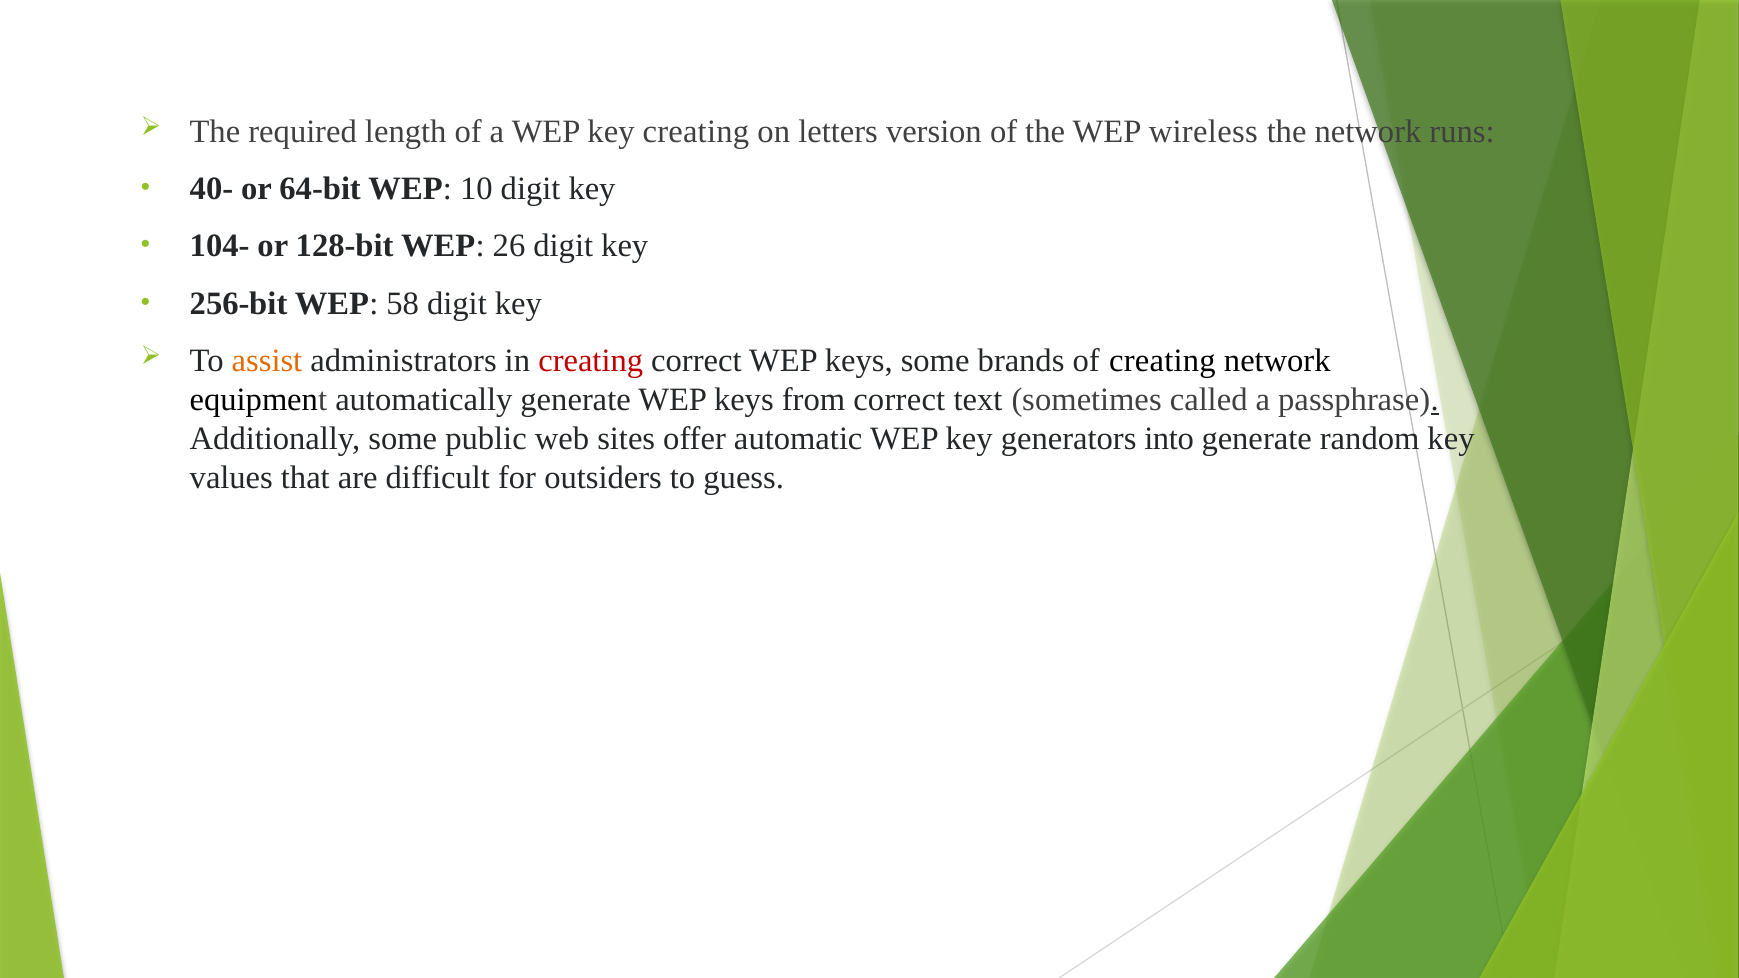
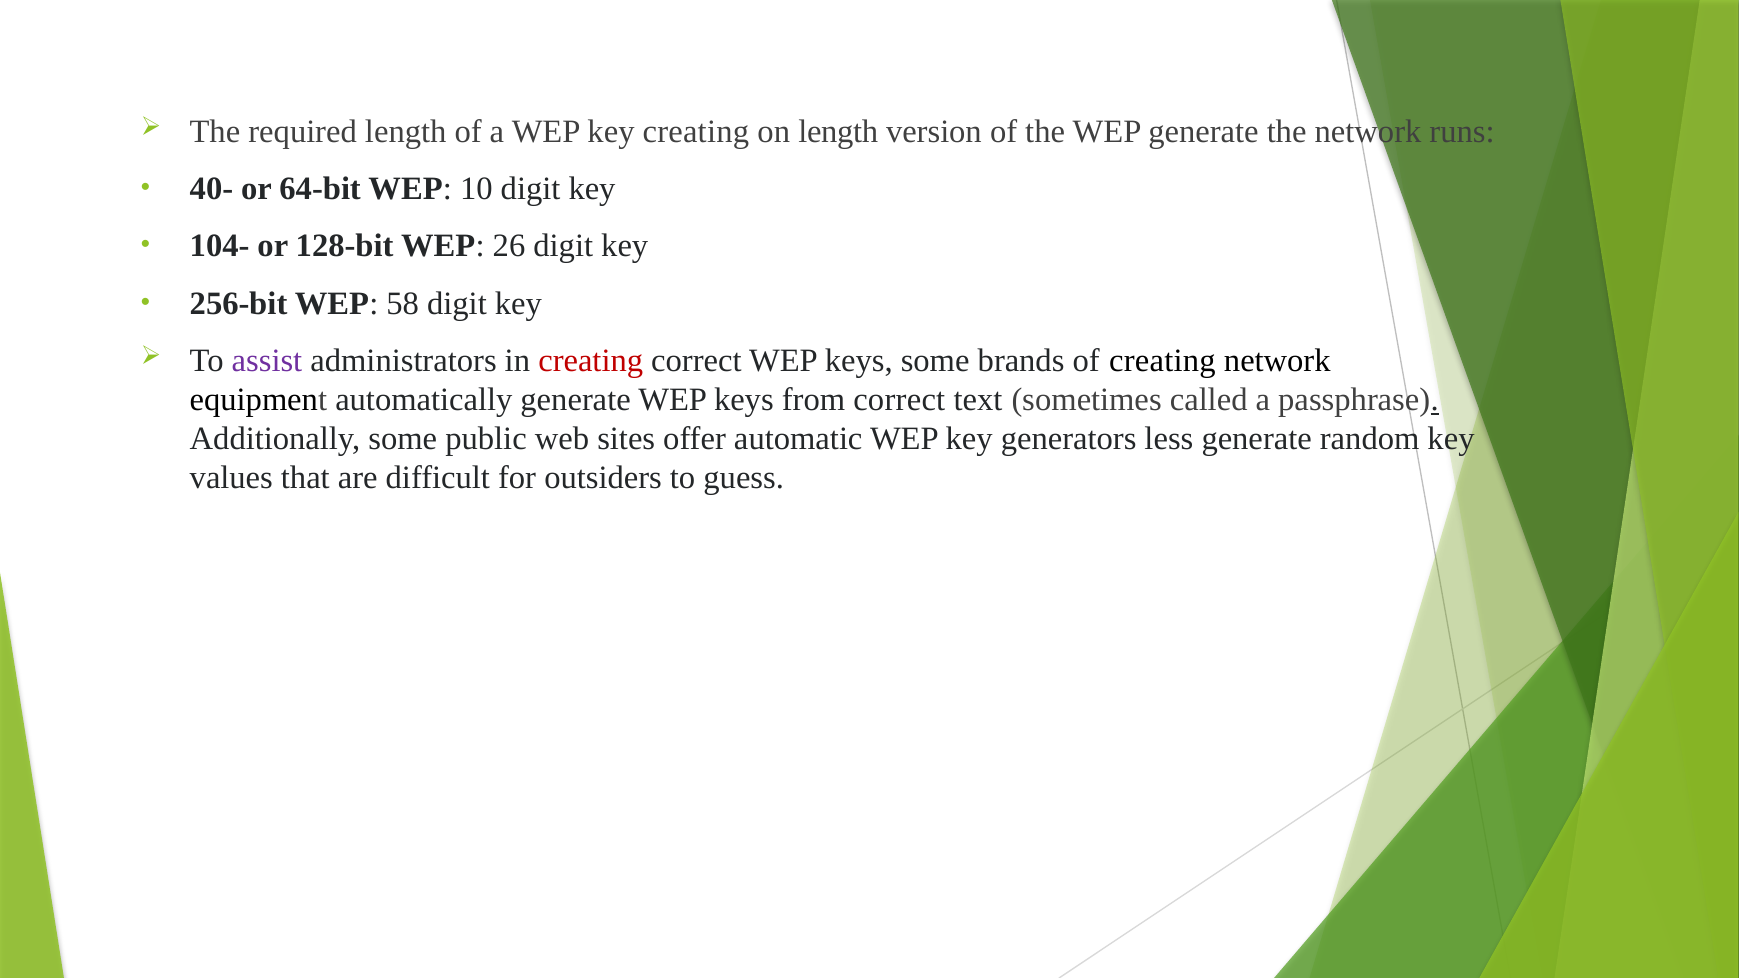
on letters: letters -> length
WEP wireless: wireless -> generate
assist colour: orange -> purple
into: into -> less
